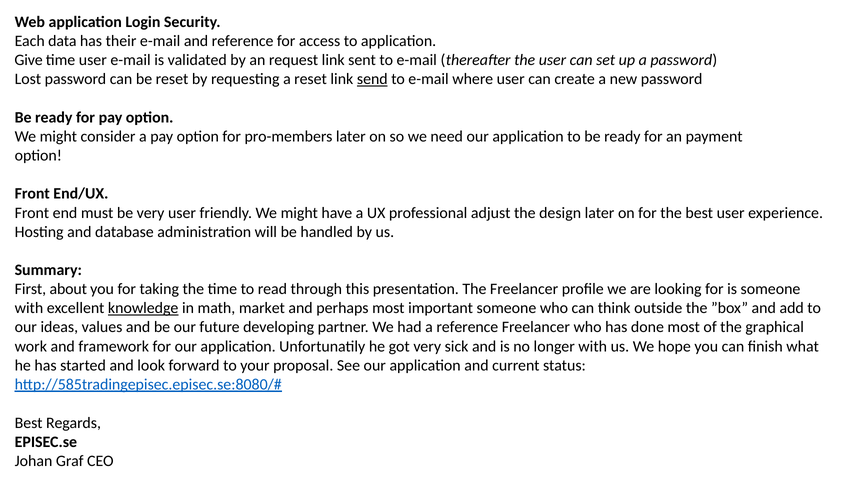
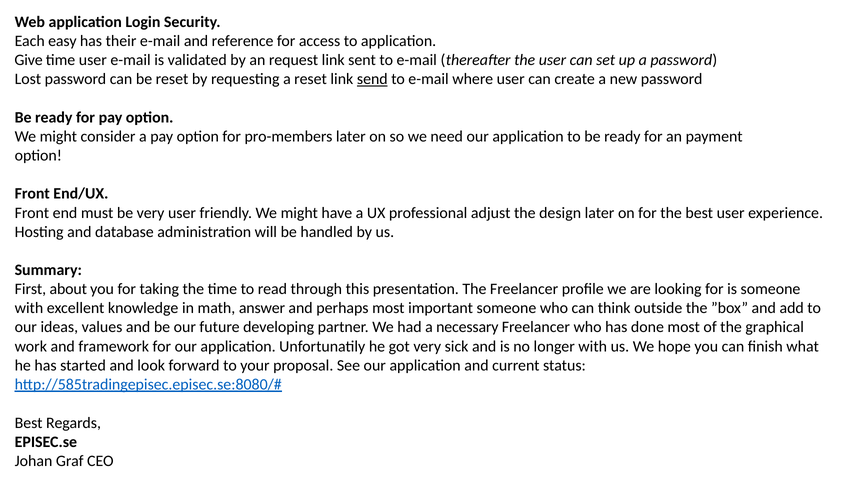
data: data -> easy
knowledge underline: present -> none
market: market -> answer
a reference: reference -> necessary
